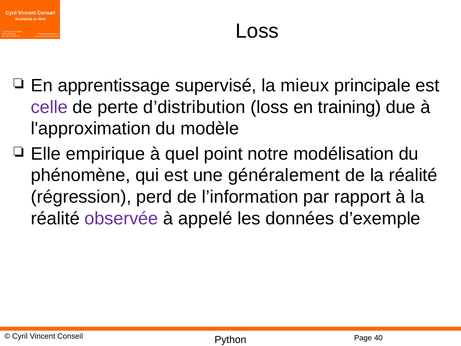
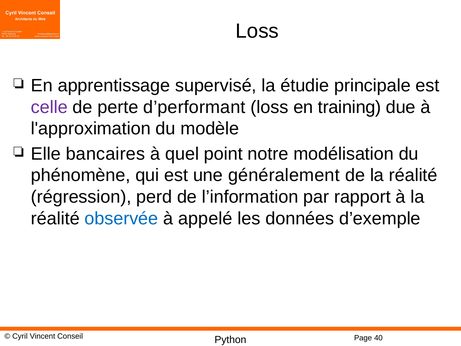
mieux: mieux -> étudie
d’distribution: d’distribution -> d’performant
empirique: empirique -> bancaires
observée colour: purple -> blue
